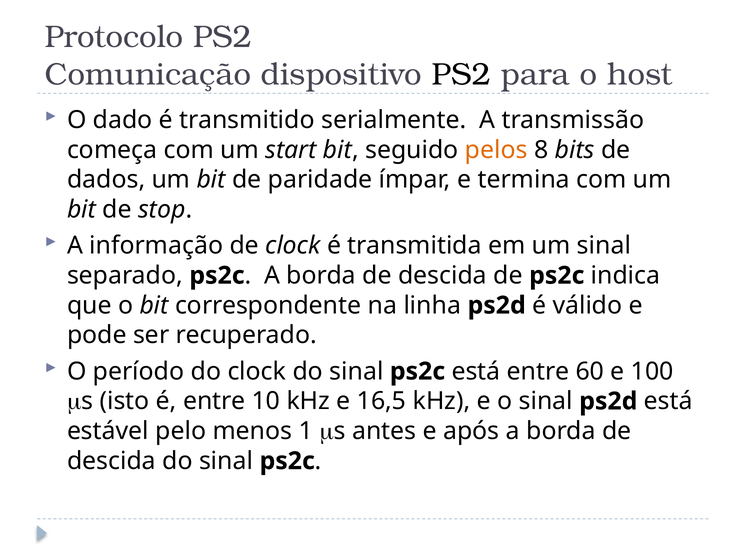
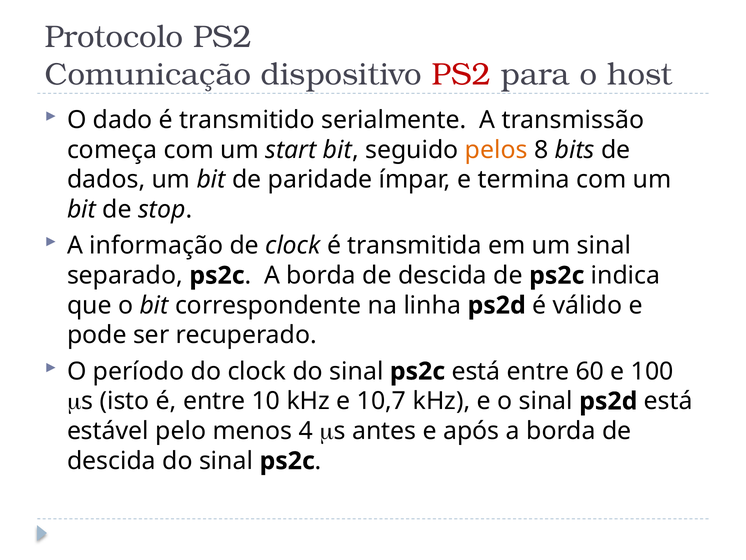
PS2 at (461, 74) colour: black -> red
16,5: 16,5 -> 10,7
1: 1 -> 4
